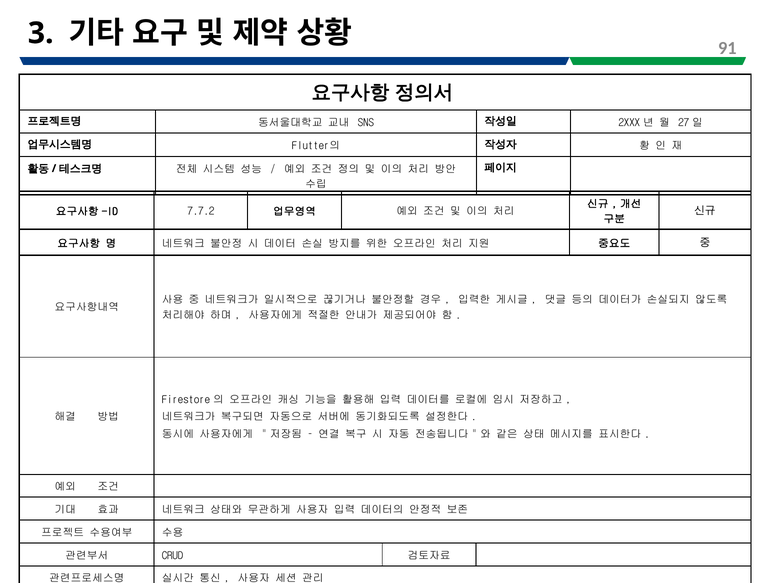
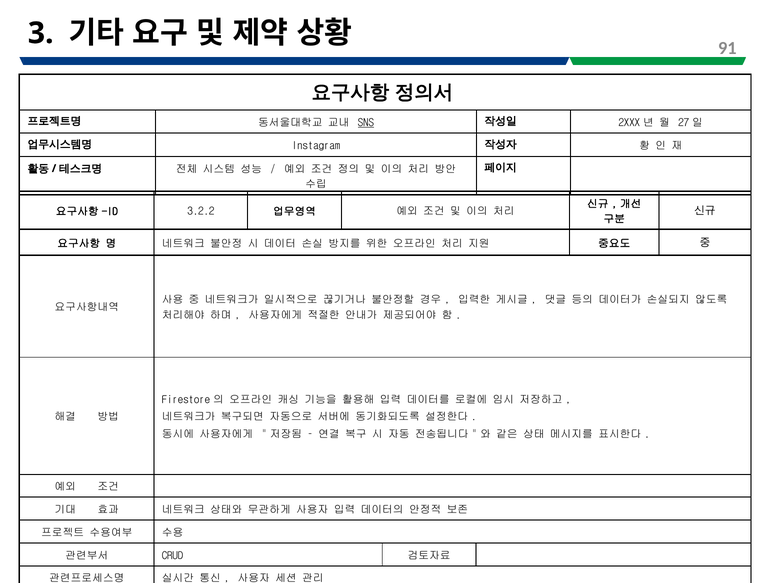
SNS underline: none -> present
Flutter의: Flutter의 -> Instagram
7.7.2: 7.7.2 -> 3.2.2
